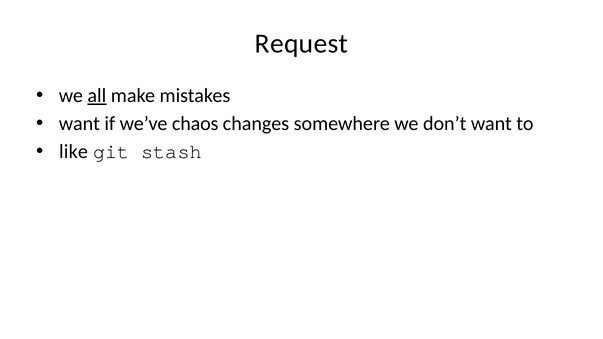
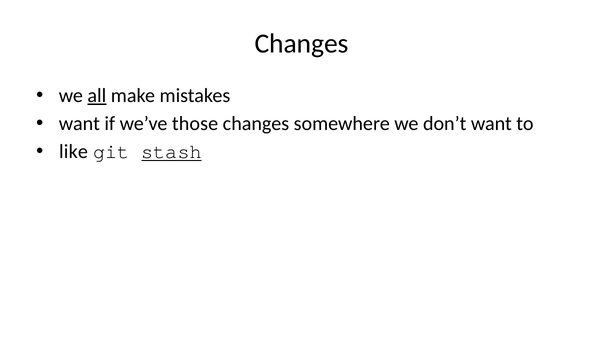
Request at (301, 44): Request -> Changes
chaos: chaos -> those
stash underline: none -> present
